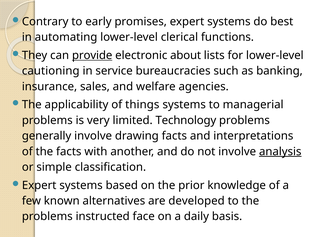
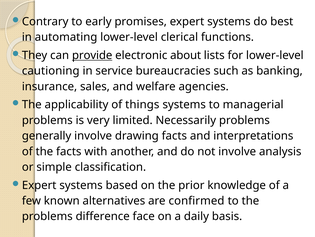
Technology: Technology -> Necessarily
analysis underline: present -> none
developed: developed -> confirmed
instructed: instructed -> difference
